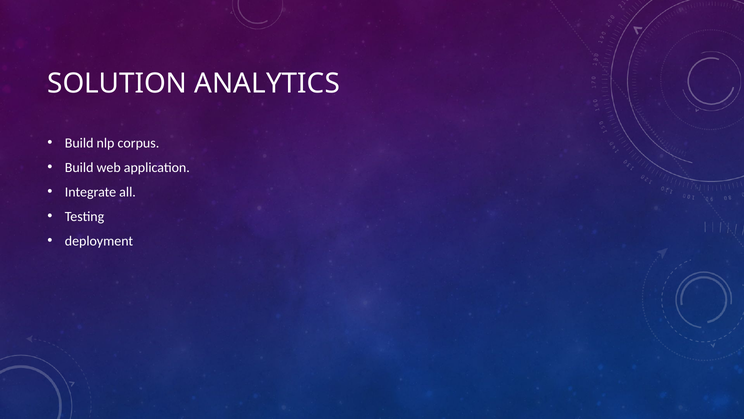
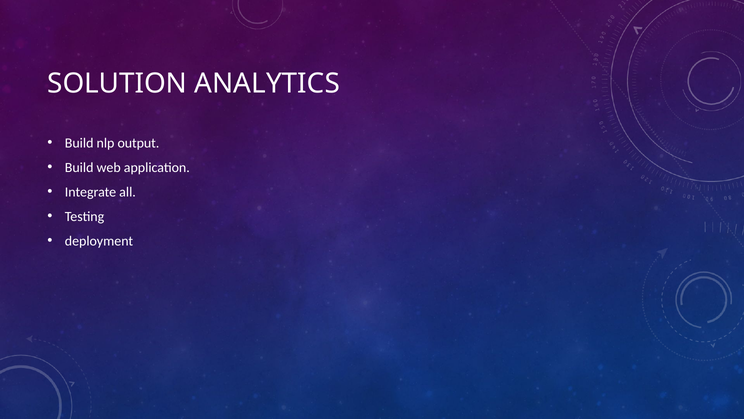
corpus: corpus -> output
